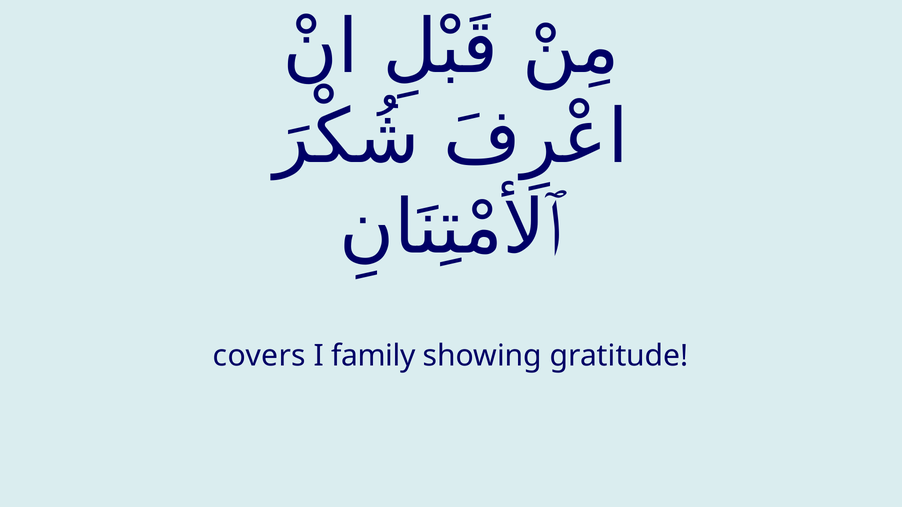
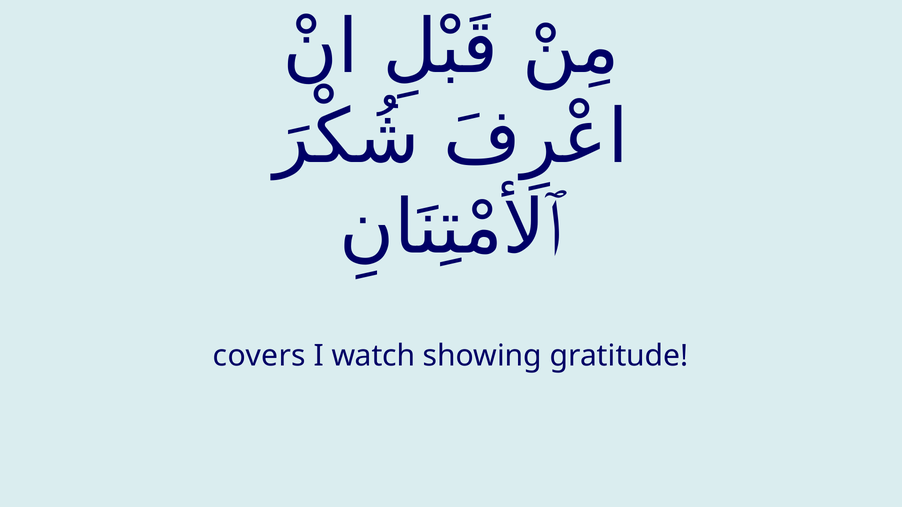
family: family -> watch
